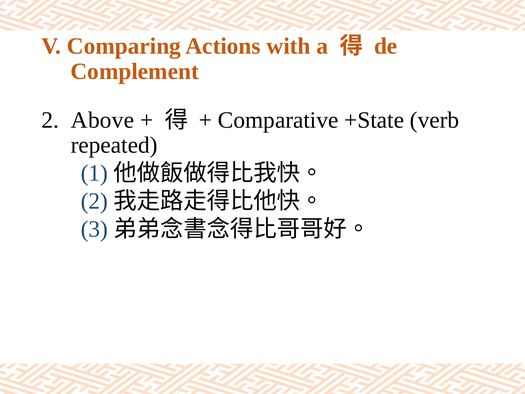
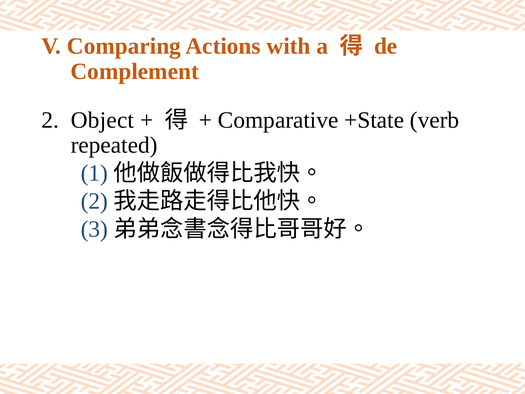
Above: Above -> Object
